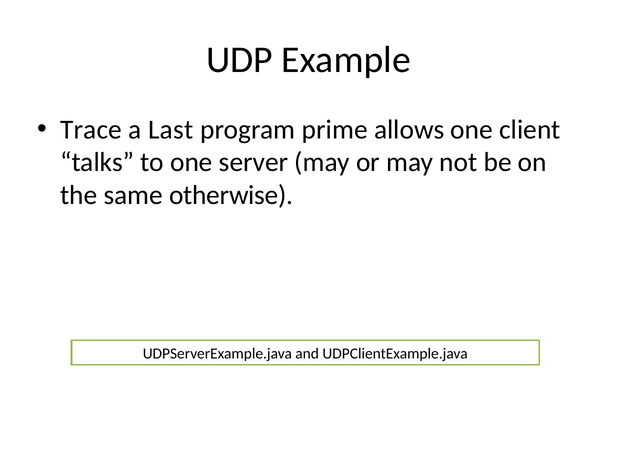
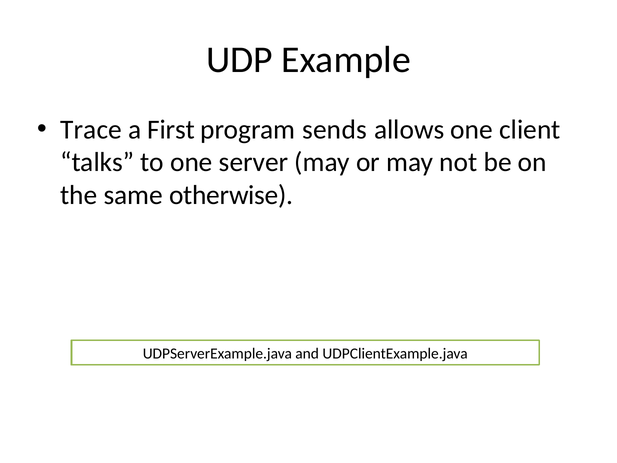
Last: Last -> First
prime: prime -> sends
